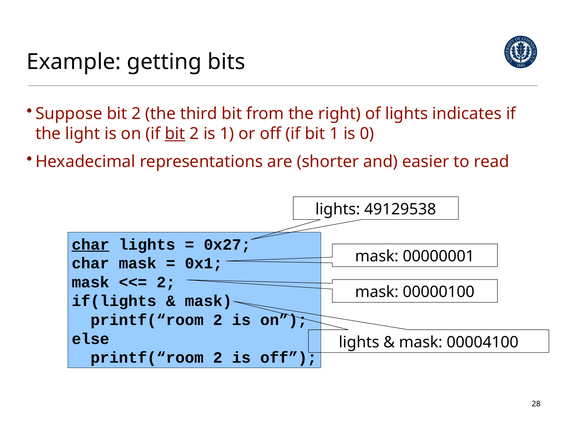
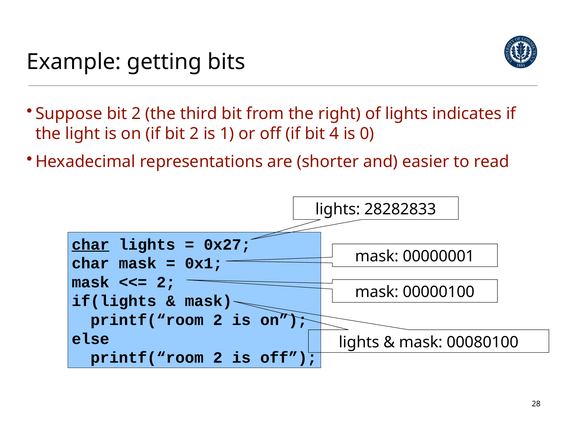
bit at (175, 134) underline: present -> none
bit 1: 1 -> 4
49129538: 49129538 -> 28282833
00004100: 00004100 -> 00080100
